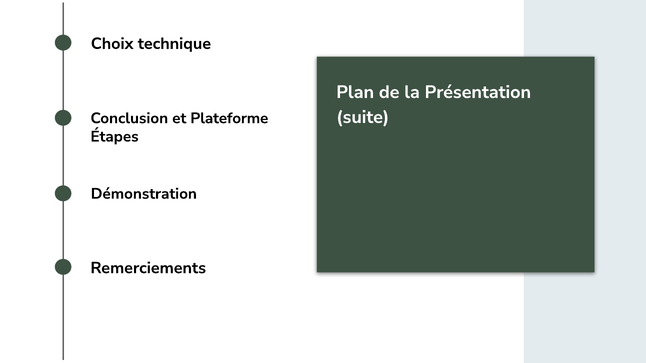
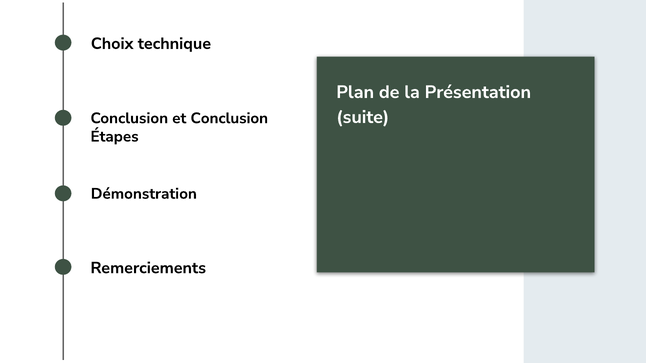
et Plateforme: Plateforme -> Conclusion
